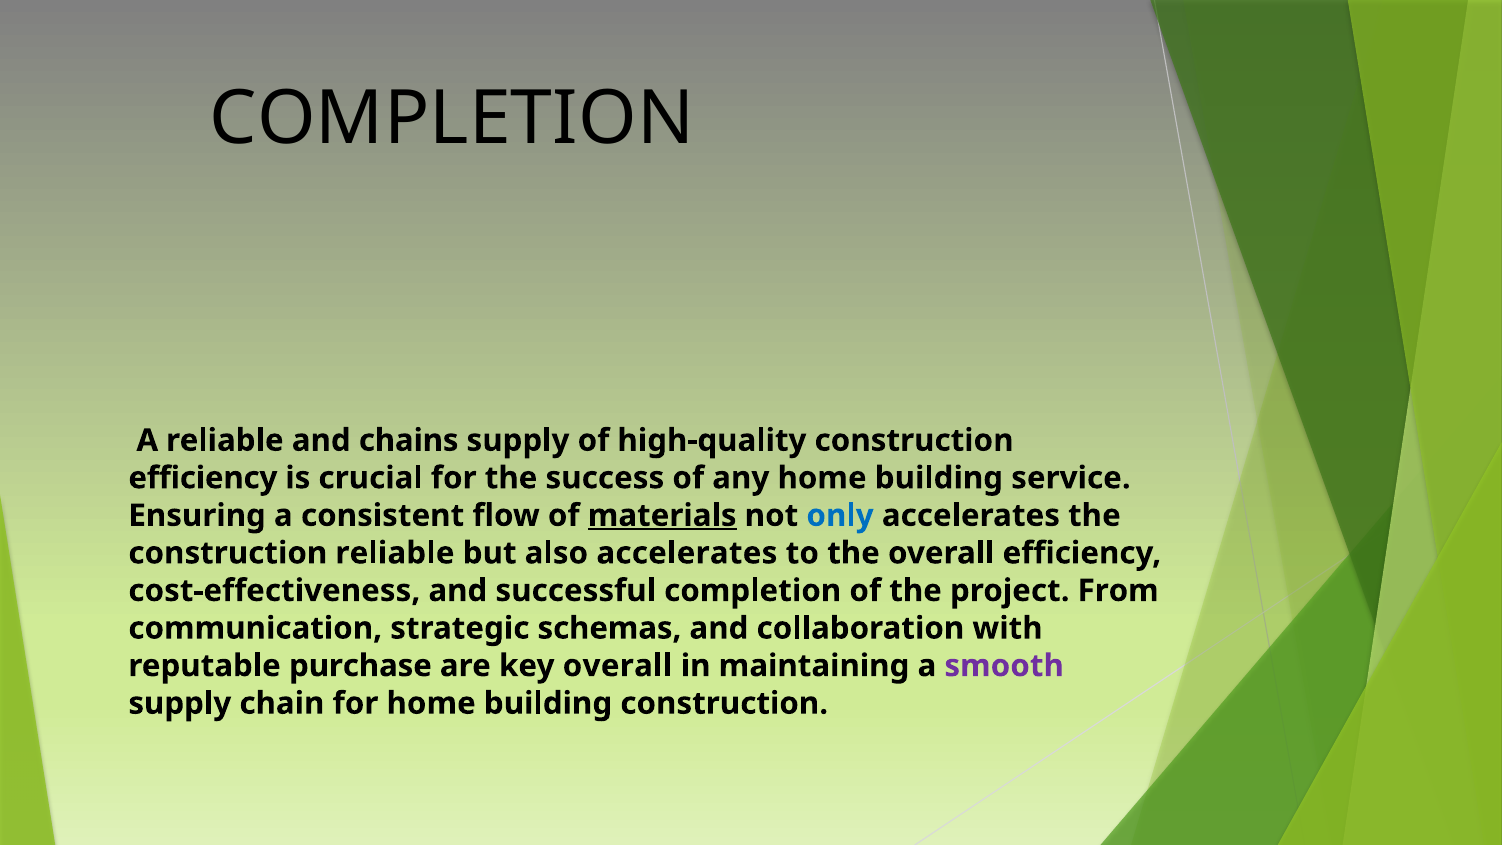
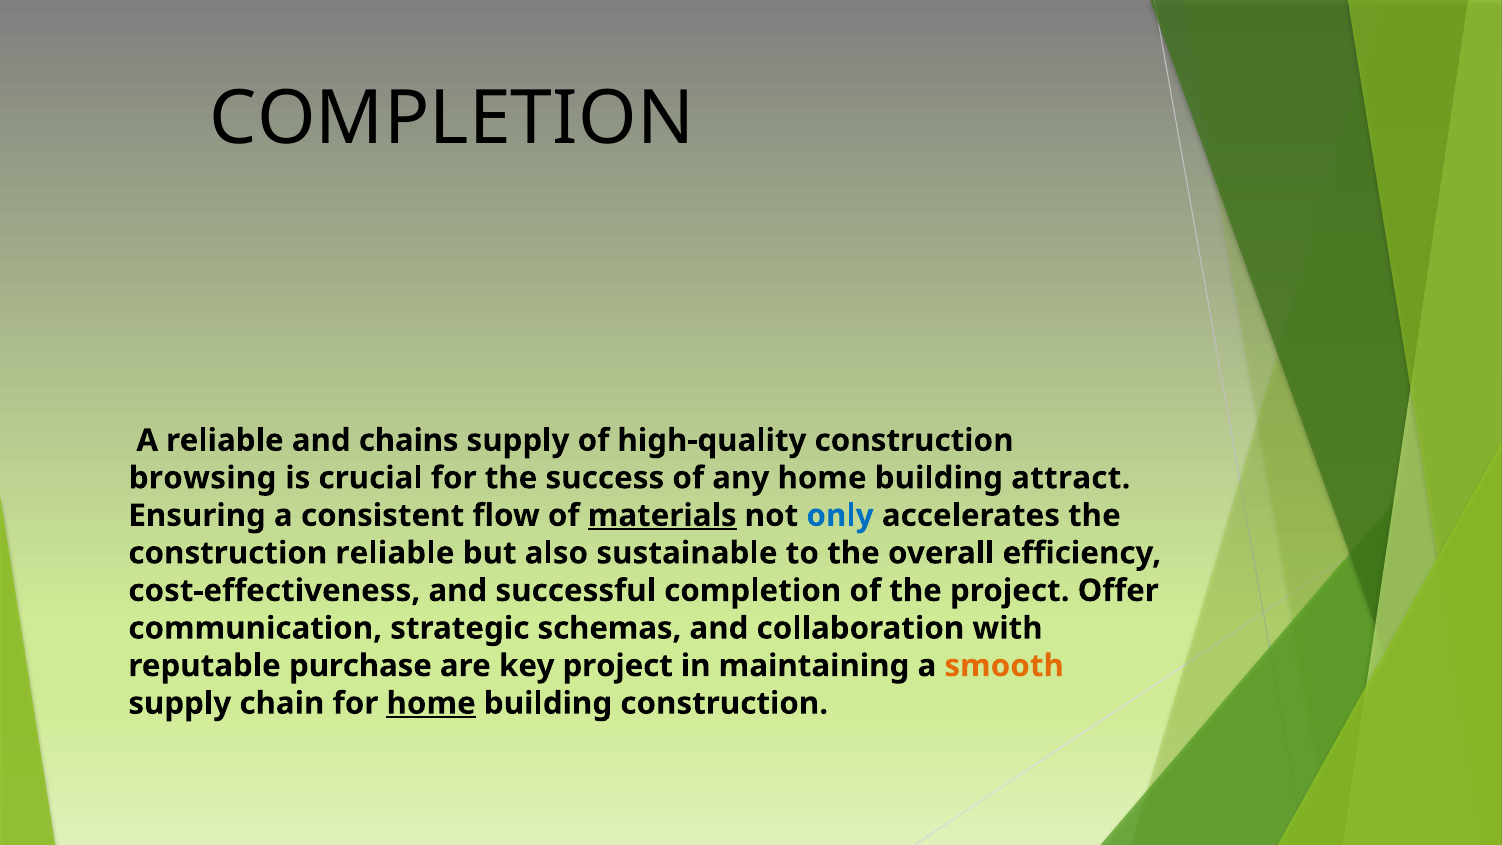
efficiency at (203, 478): efficiency -> browsing
service: service -> attract
also accelerates: accelerates -> sustainable
From: From -> Offer
key overall: overall -> project
smooth colour: purple -> orange
home at (431, 703) underline: none -> present
